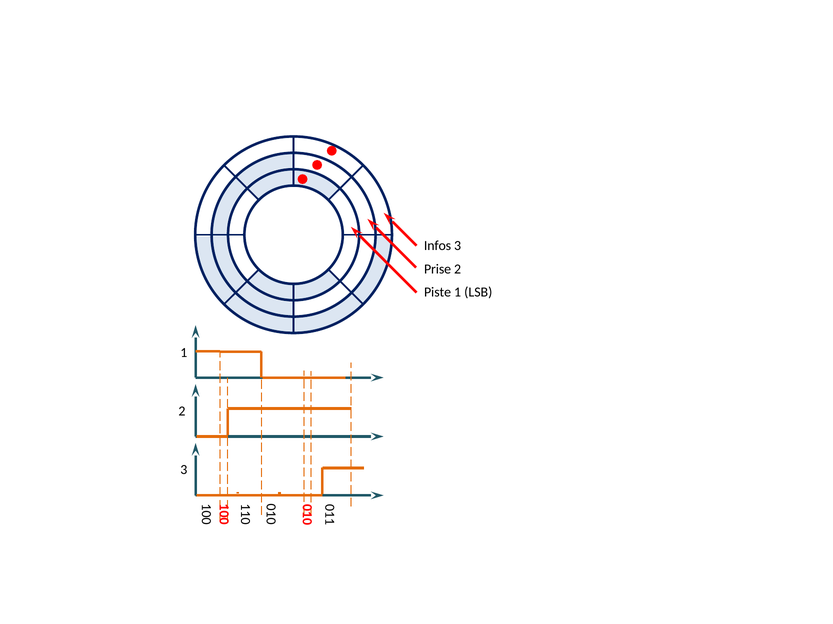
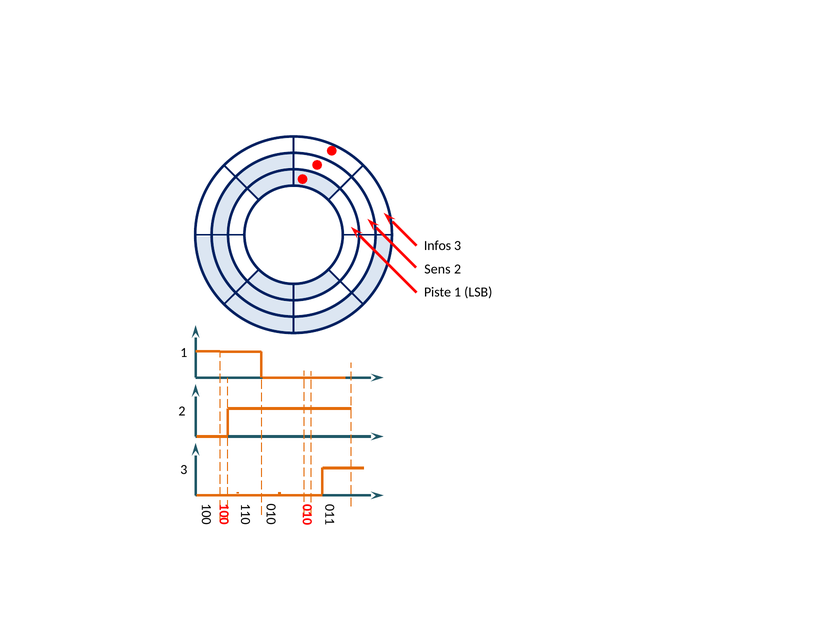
Prise: Prise -> Sens
